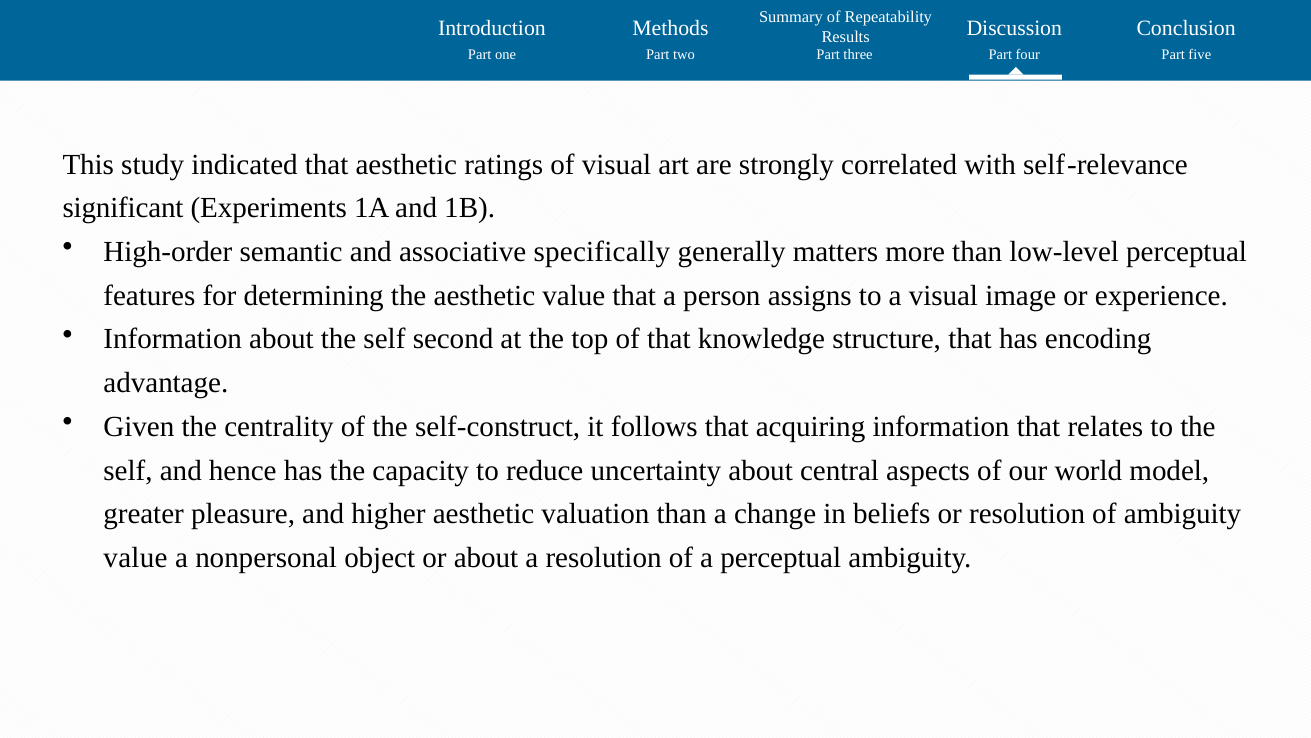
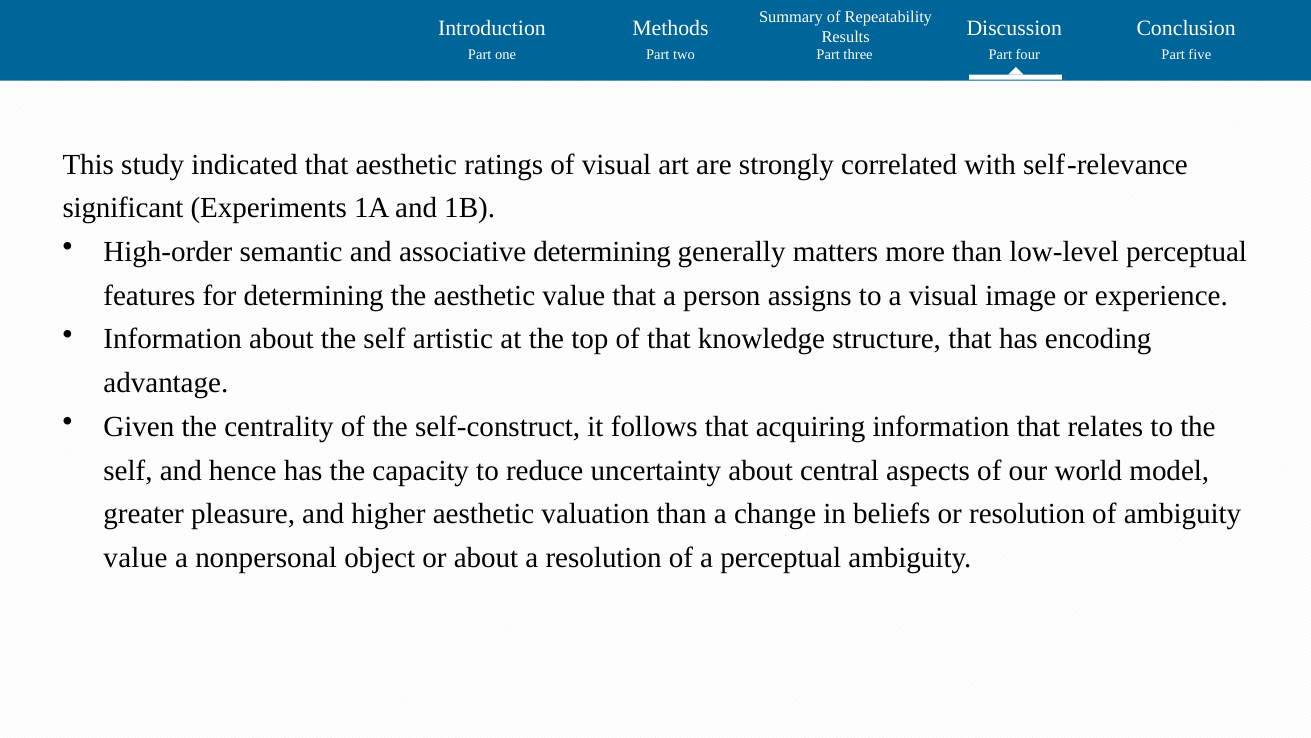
associative specifically: specifically -> determining
second: second -> artistic
